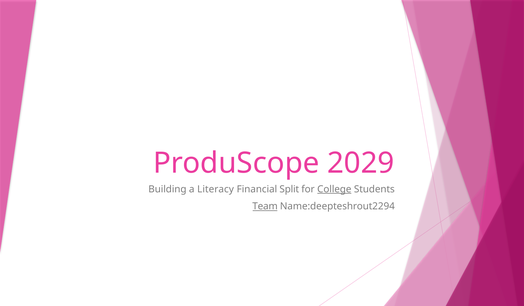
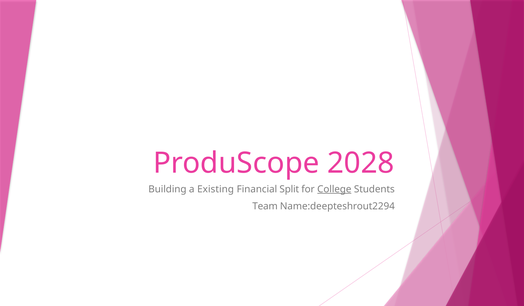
2029: 2029 -> 2028
Literacy: Literacy -> Existing
Team underline: present -> none
